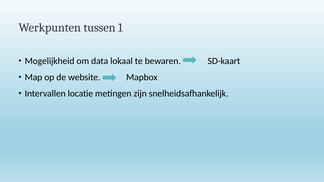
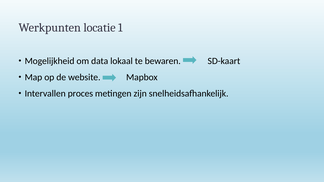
tussen: tussen -> locatie
locatie: locatie -> proces
